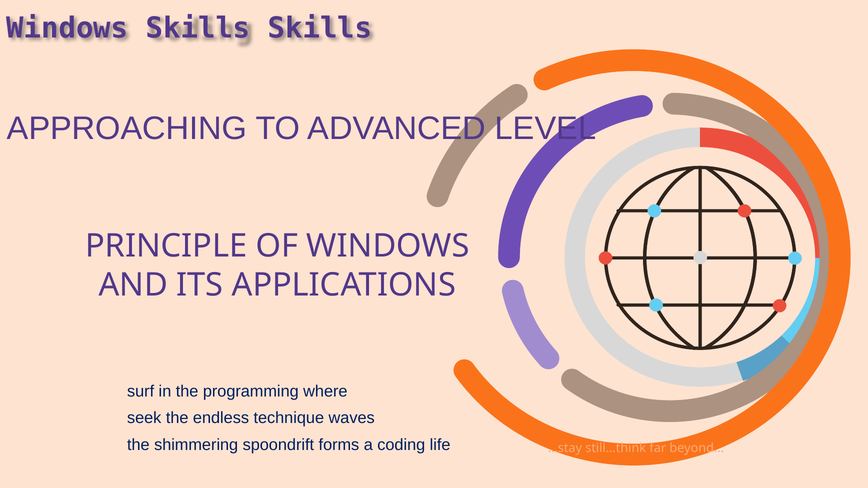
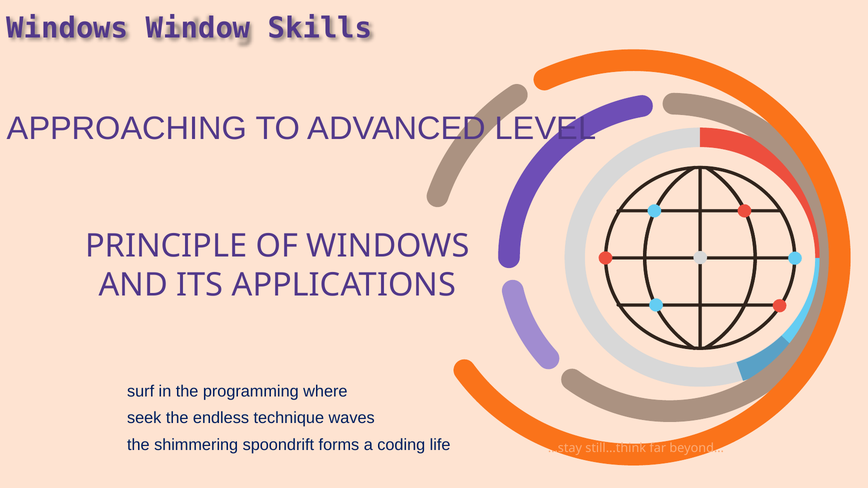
Windows Skills: Skills -> Window
